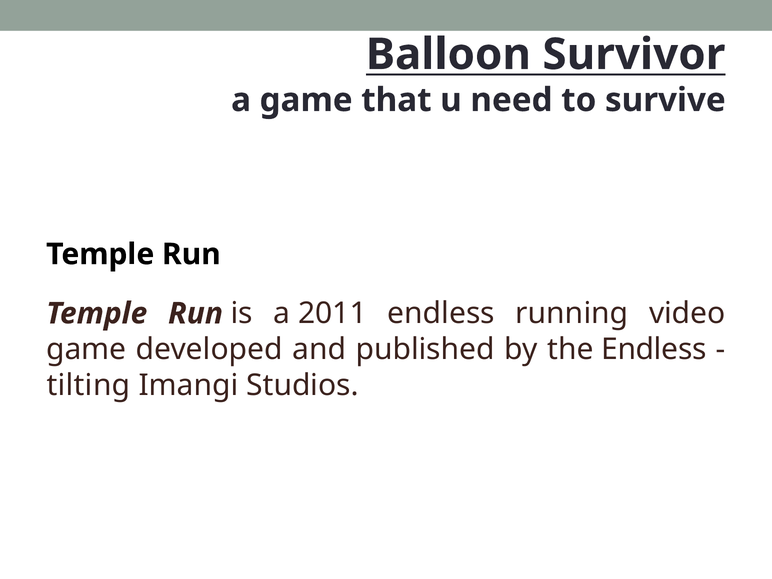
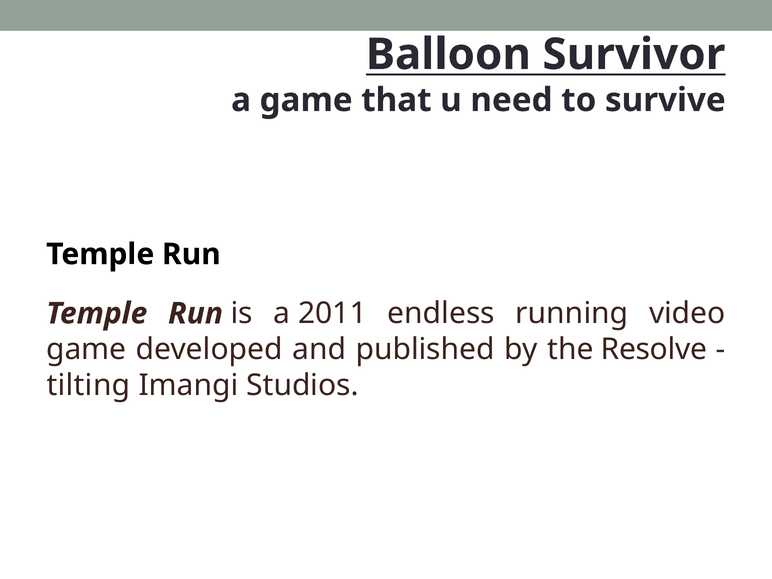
the Endless: Endless -> Resolve
